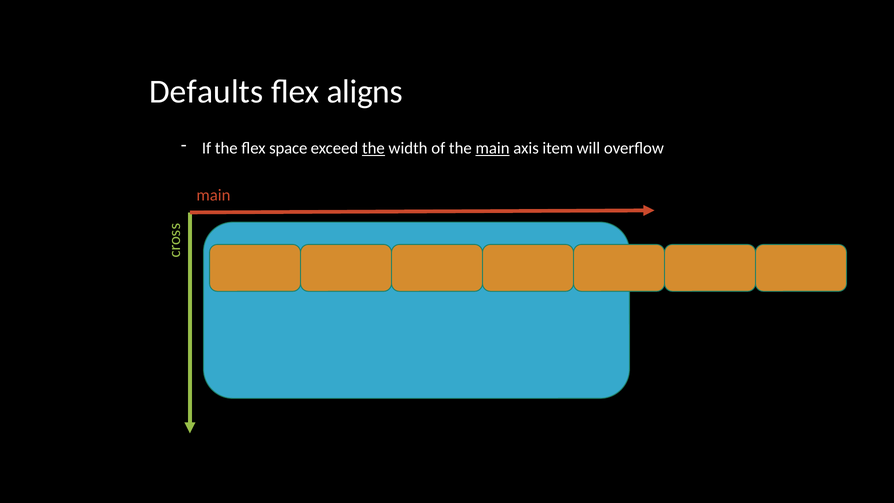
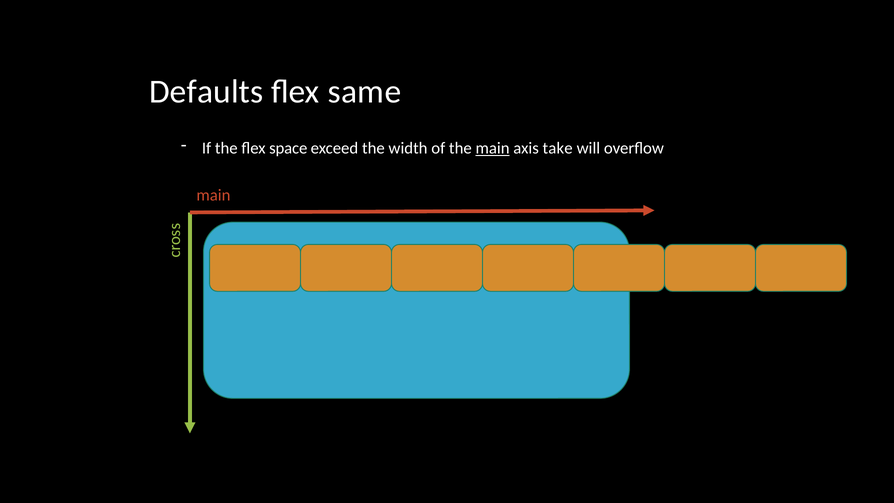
aligns: aligns -> same
the at (373, 148) underline: present -> none
item: item -> take
